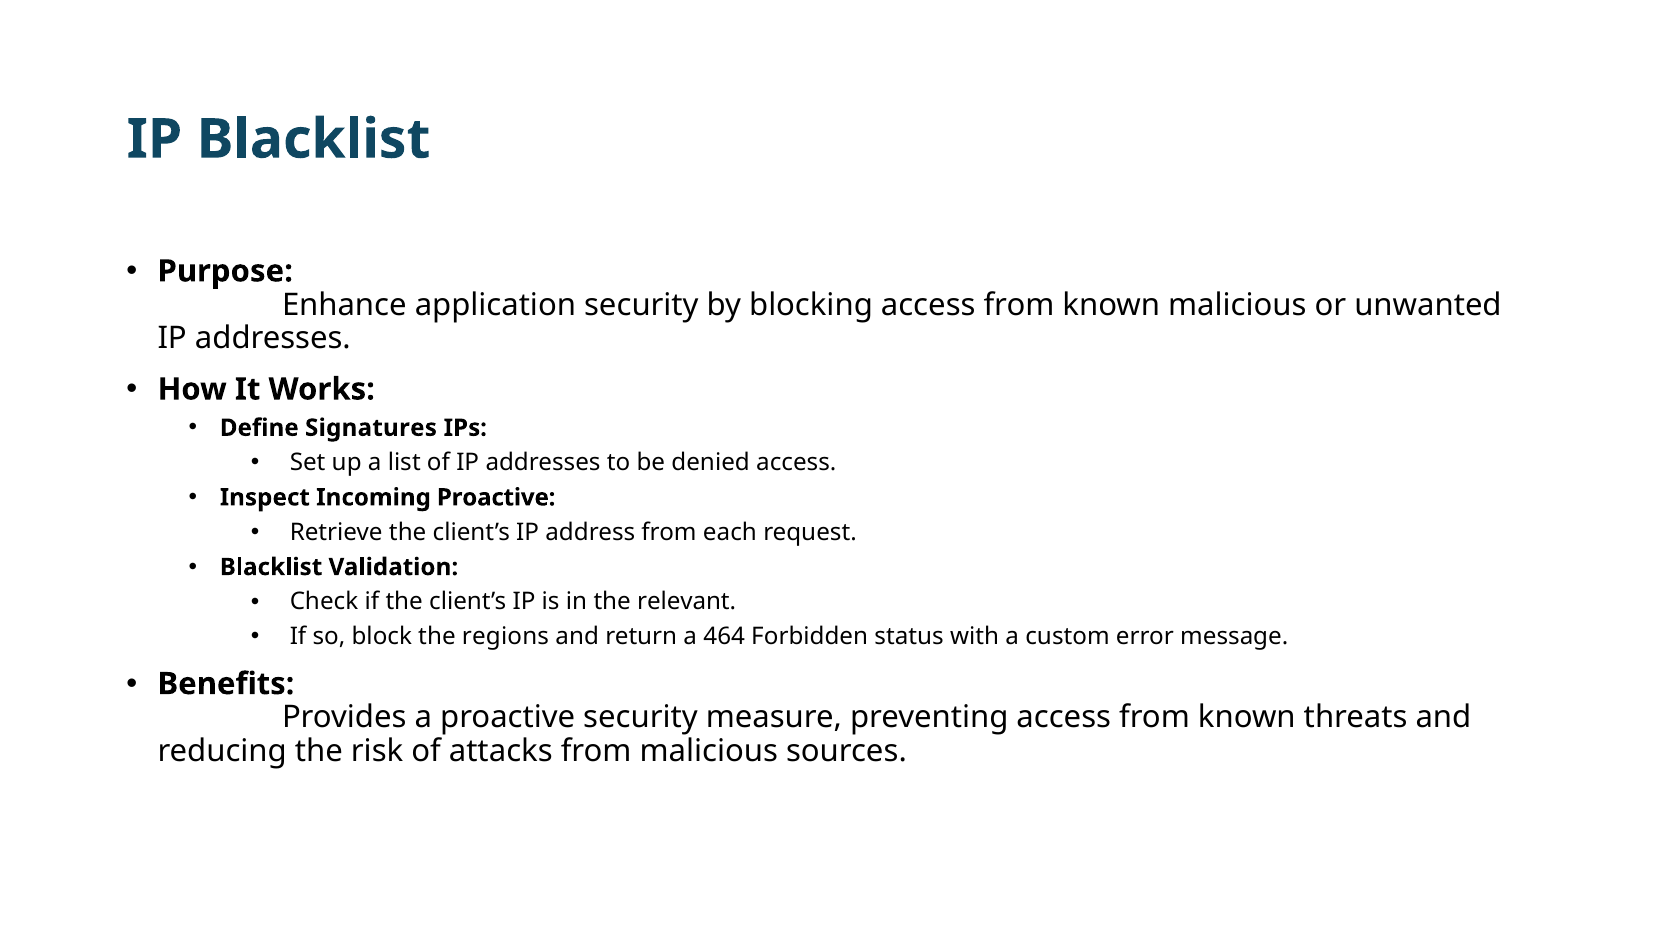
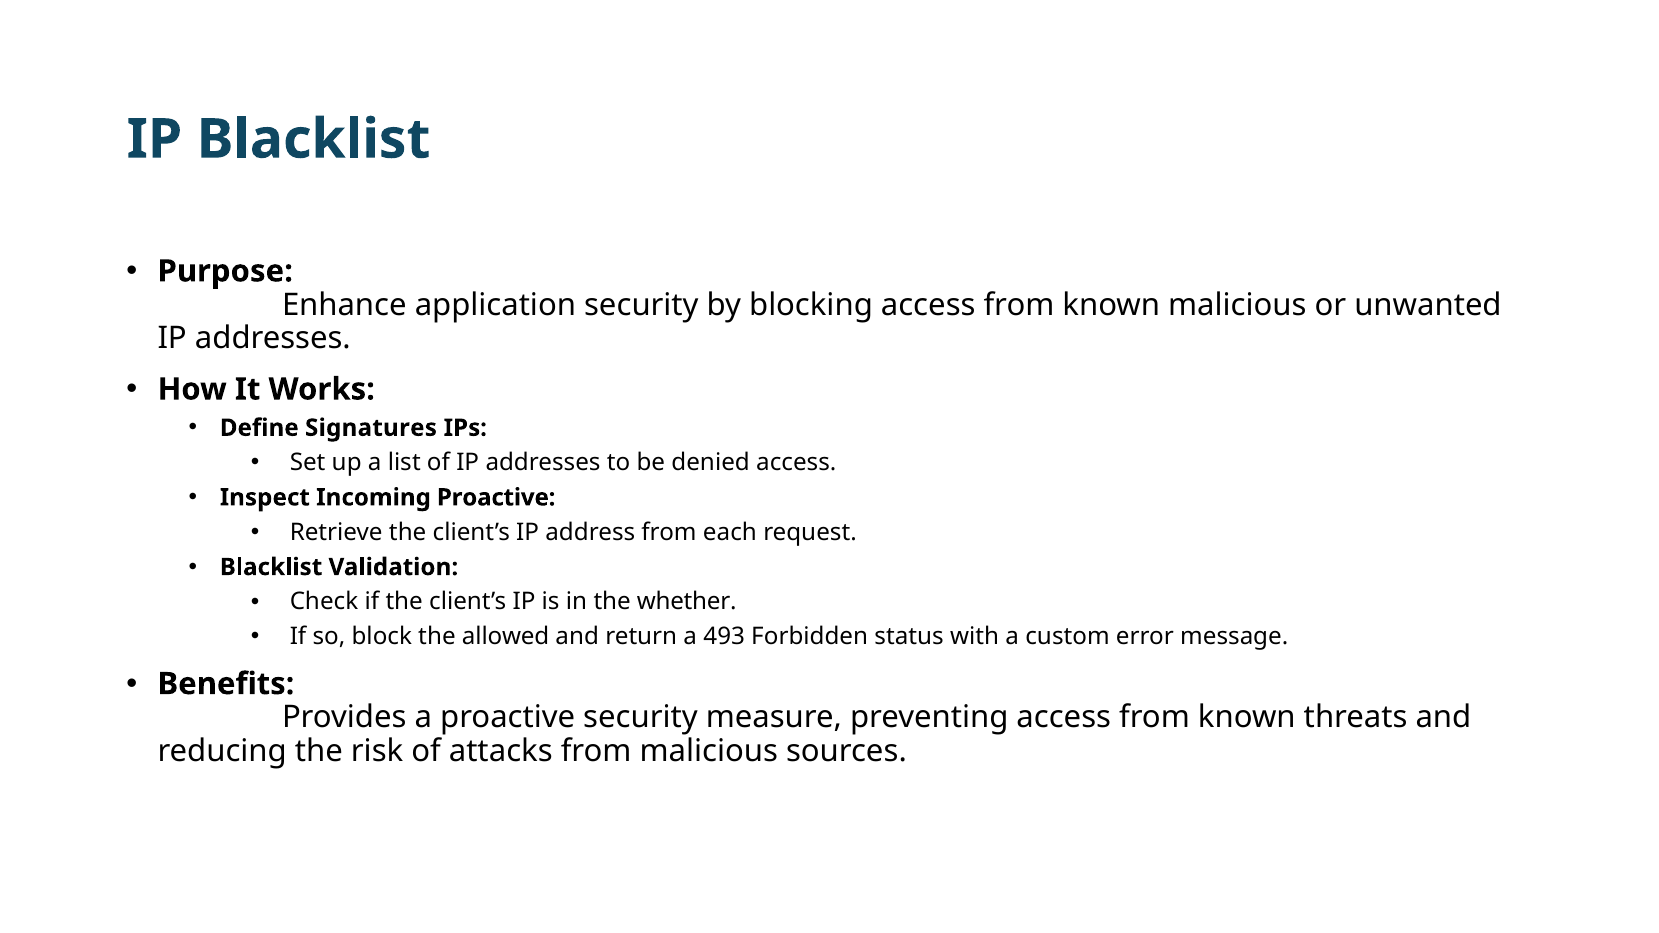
relevant: relevant -> whether
regions: regions -> allowed
464: 464 -> 493
